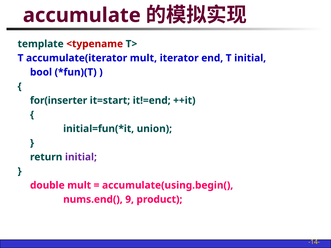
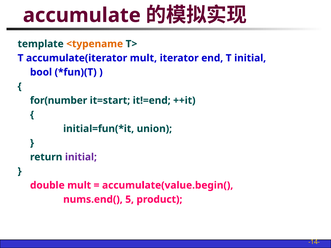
<typename colour: red -> orange
for(inserter: for(inserter -> for(number
accumulate(using.begin(: accumulate(using.begin( -> accumulate(value.begin(
9: 9 -> 5
